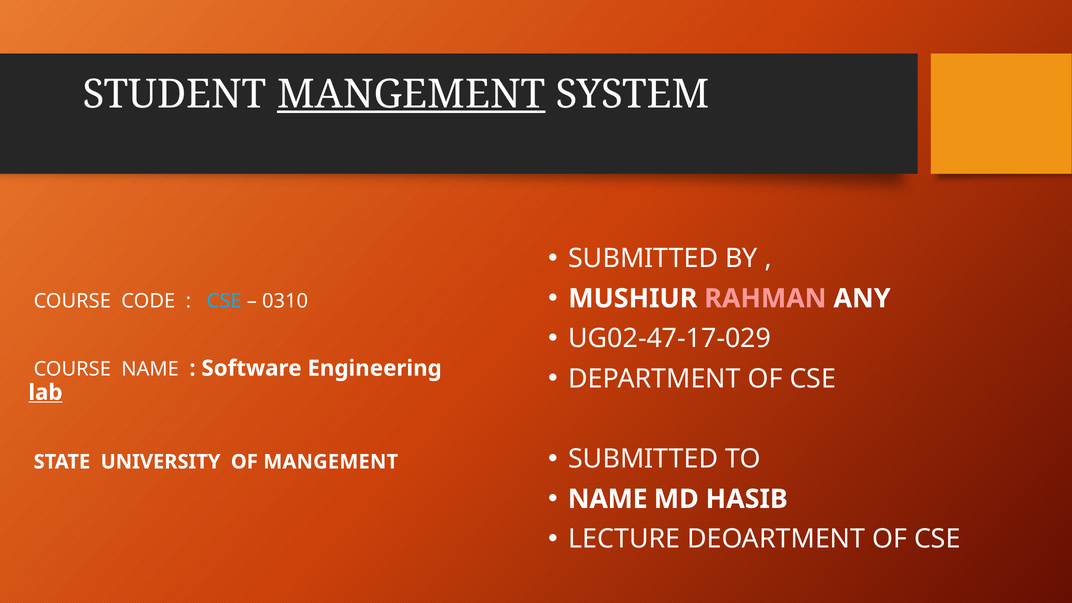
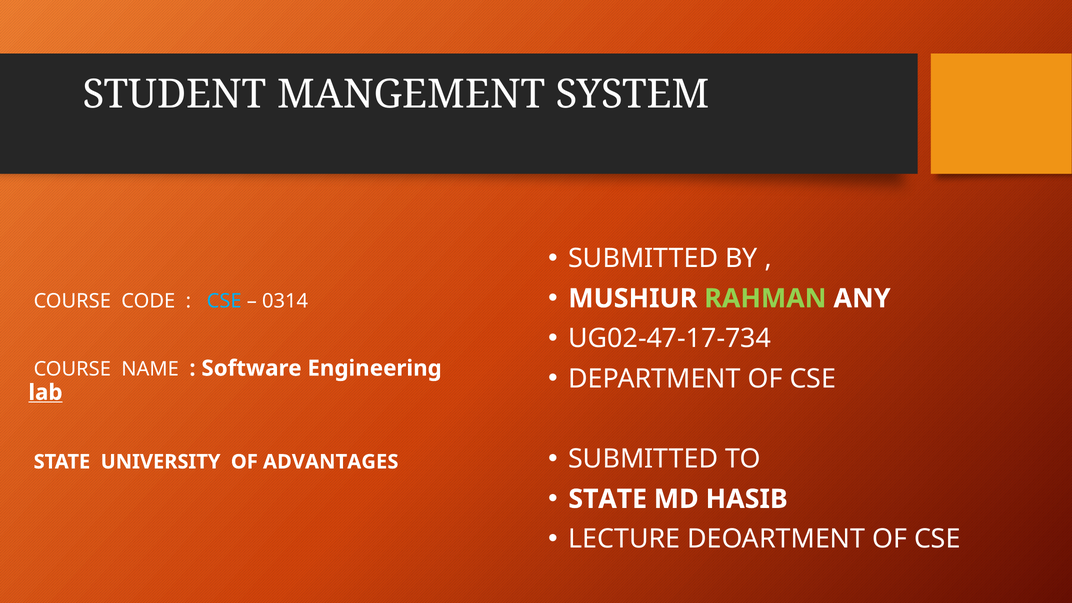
MANGEMENT at (411, 94) underline: present -> none
RAHMAN colour: pink -> light green
0310: 0310 -> 0314
UG02-47-17-029: UG02-47-17-029 -> UG02-47-17-734
OF MANGEMENT: MANGEMENT -> ADVANTAGES
NAME at (608, 499): NAME -> STATE
